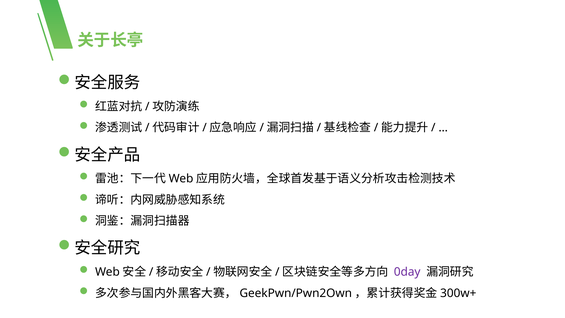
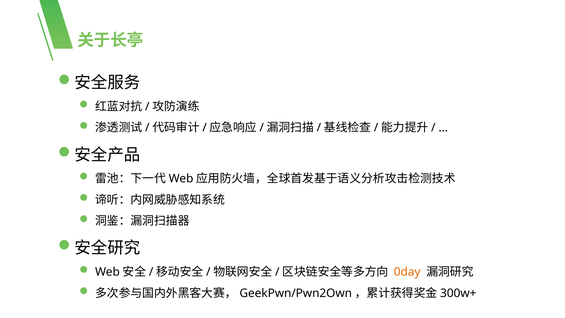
0day colour: purple -> orange
